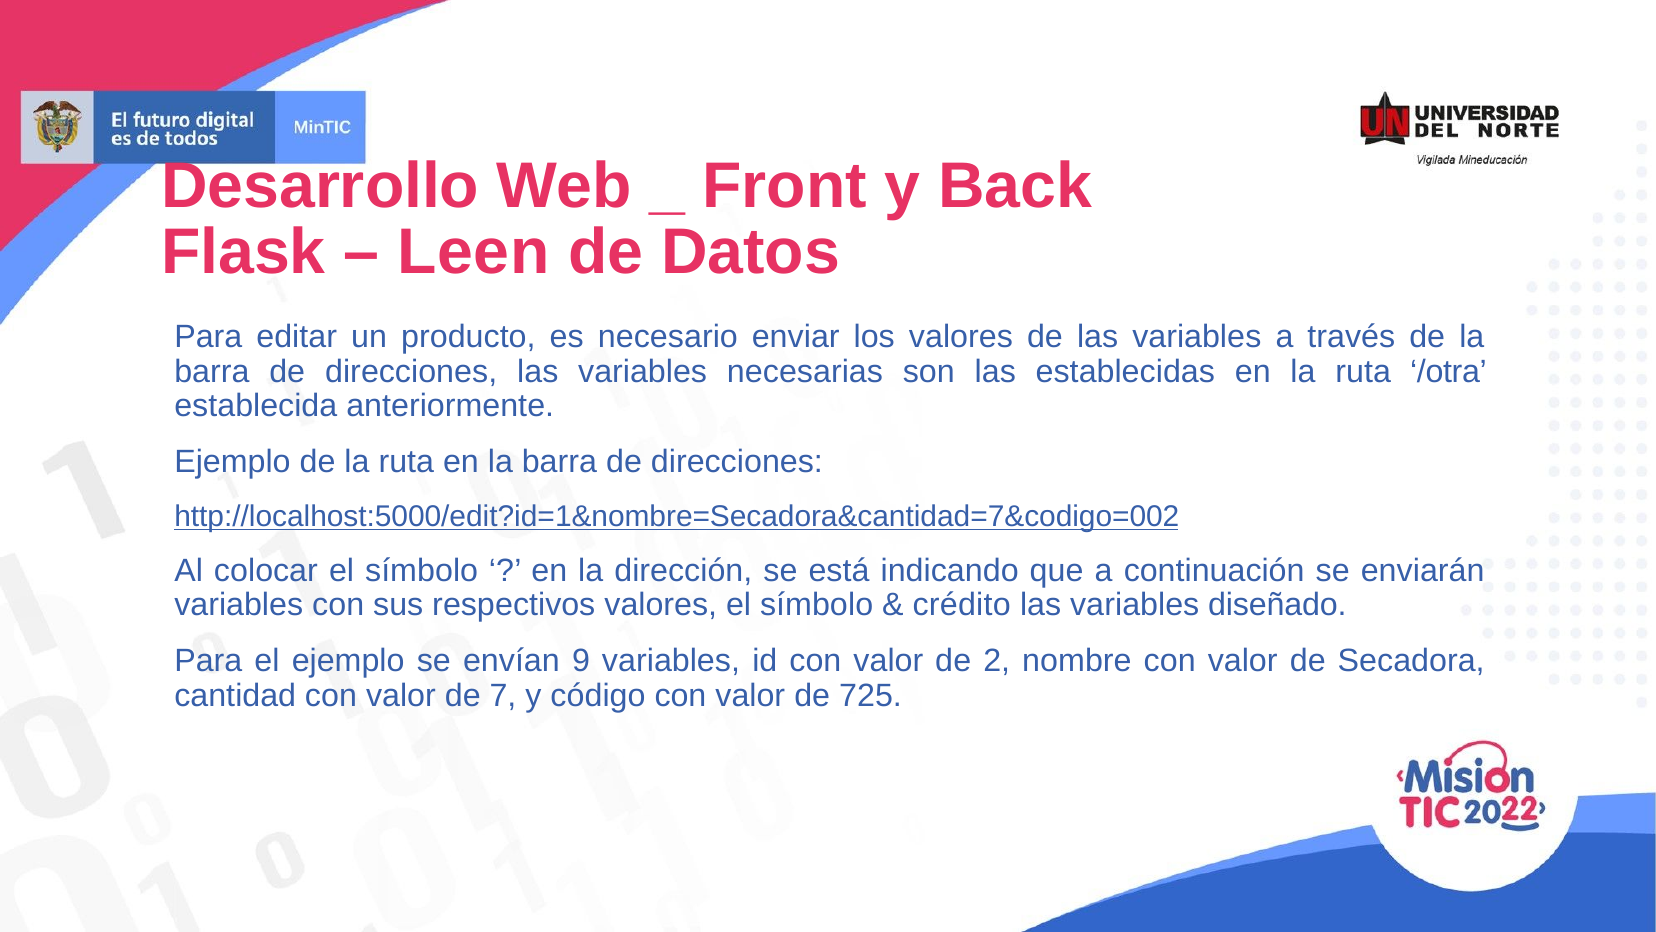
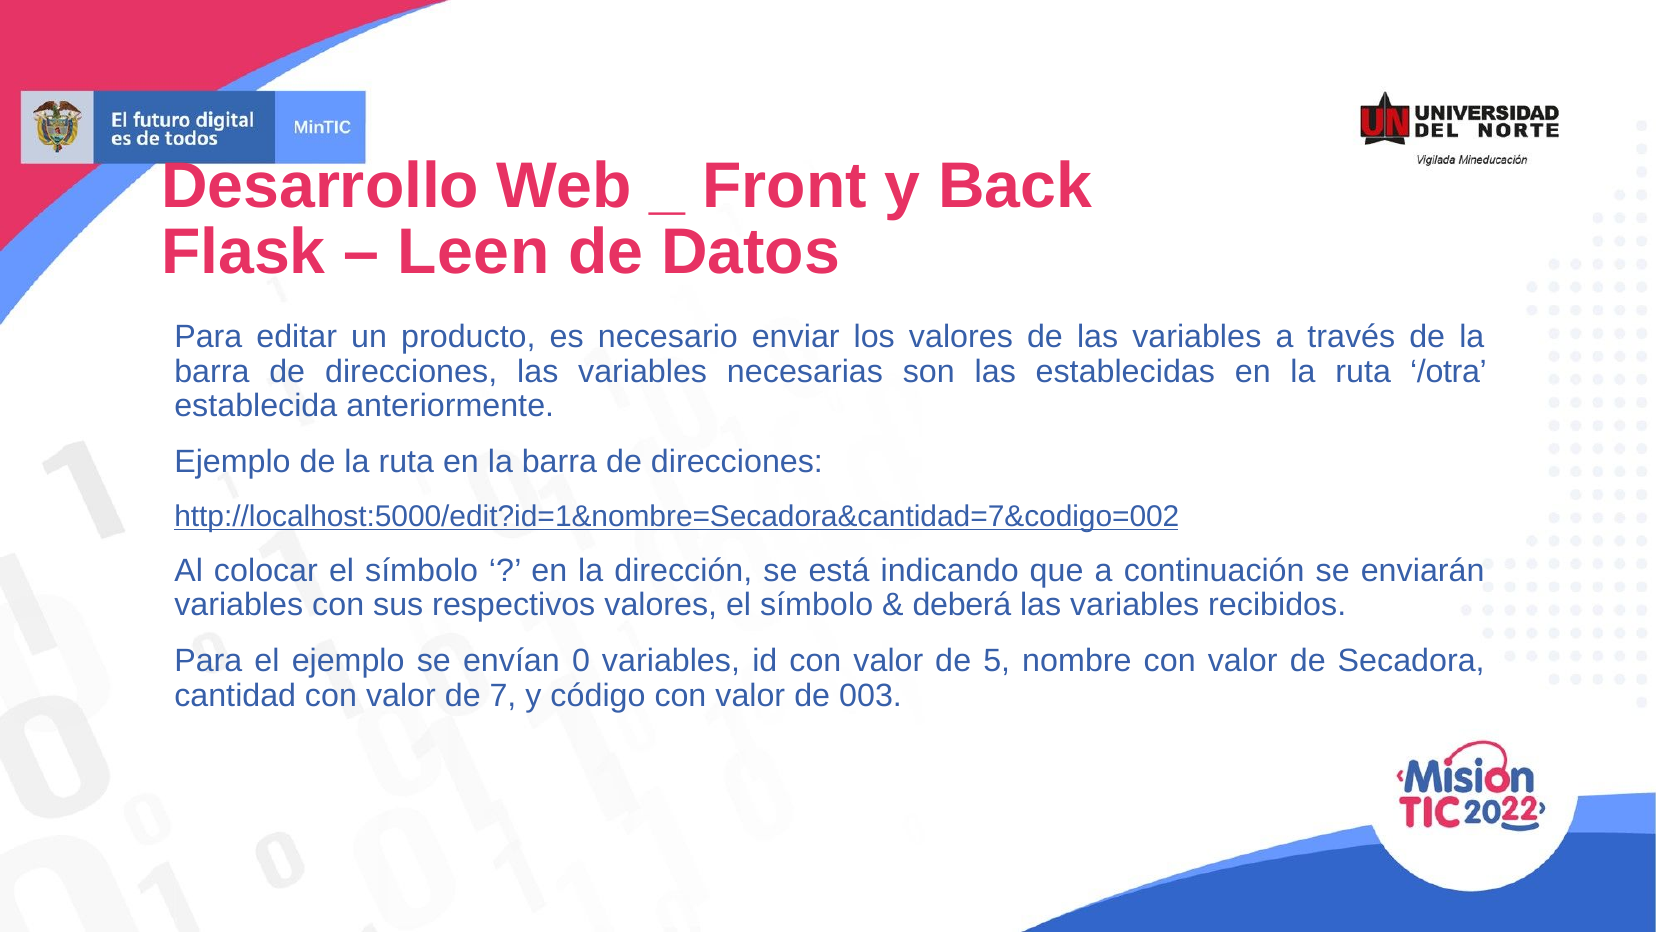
crédito: crédito -> deberá
diseñado: diseñado -> recibidos
9: 9 -> 0
2: 2 -> 5
725: 725 -> 003
